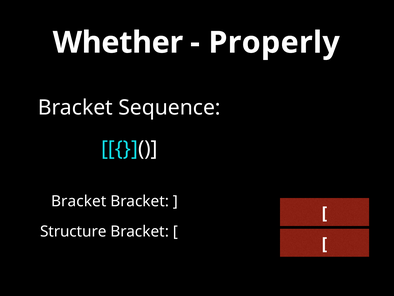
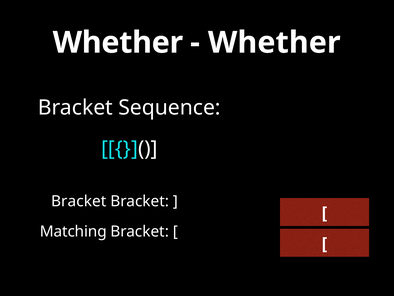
Properly at (274, 43): Properly -> Whether
Structure: Structure -> Matching
